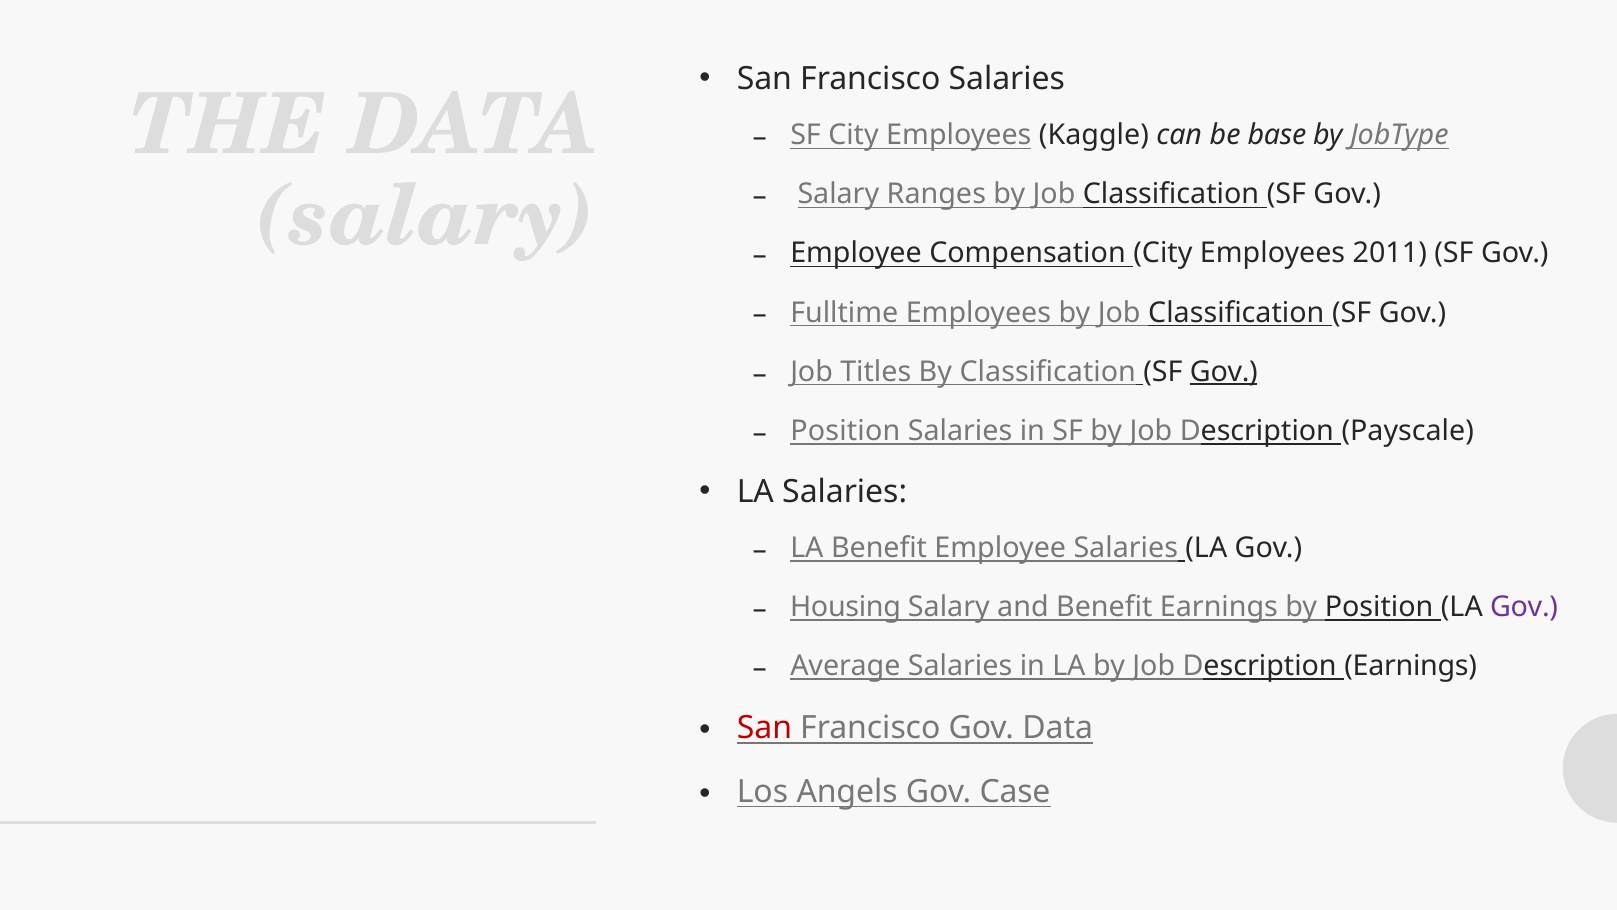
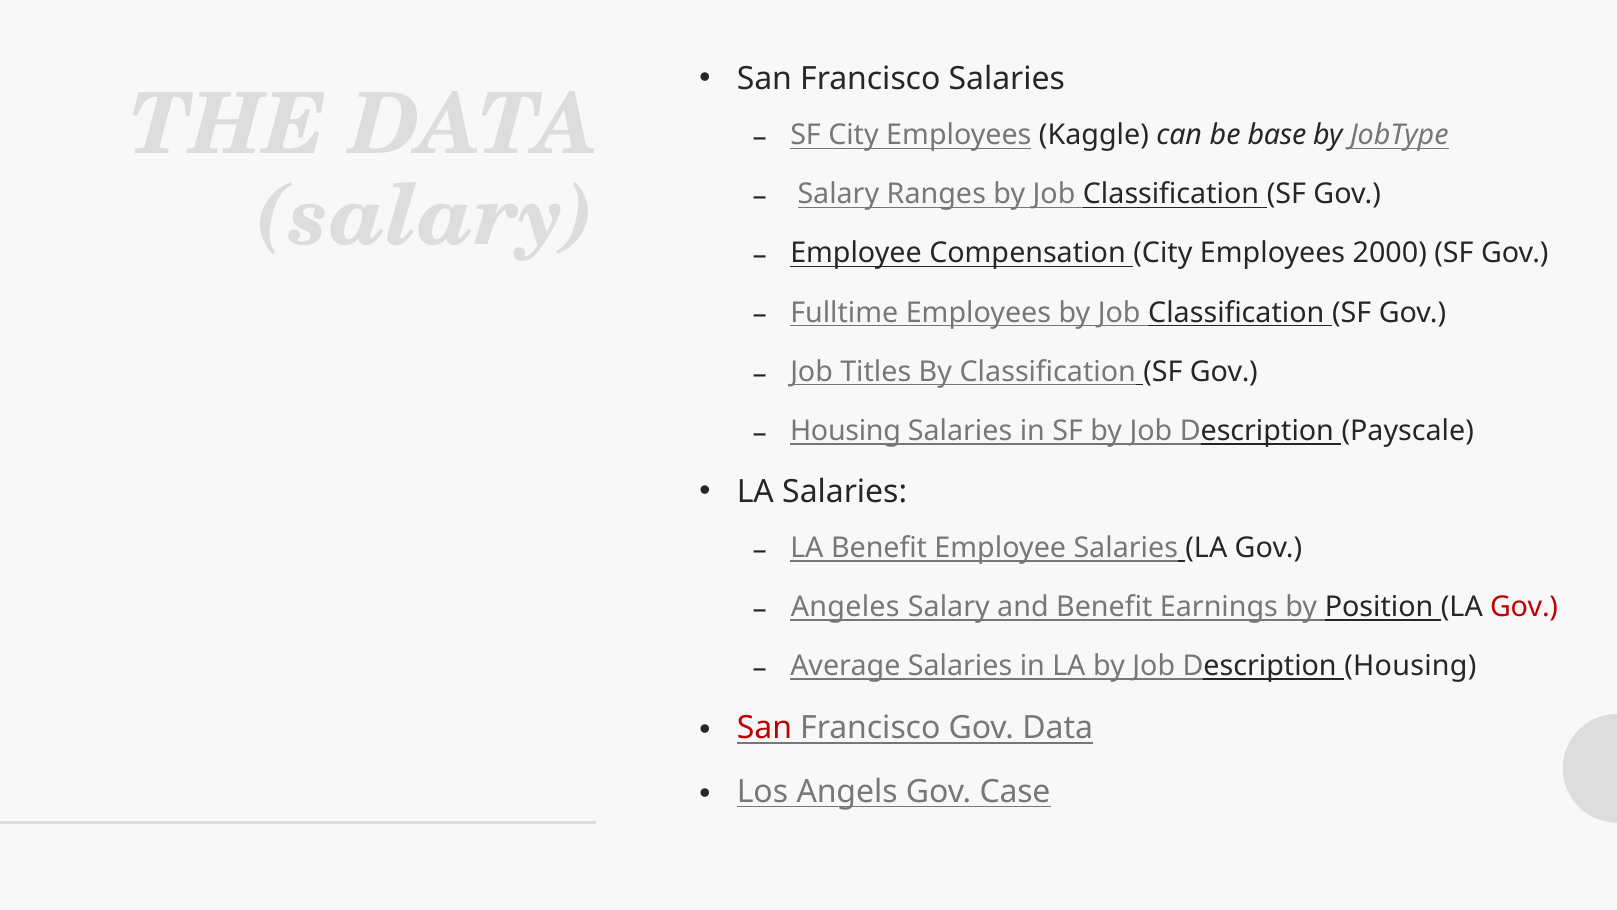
2011: 2011 -> 2000
Gov at (1224, 372) underline: present -> none
Position at (845, 431): Position -> Housing
Housing: Housing -> Angeles
Gov at (1524, 607) colour: purple -> red
Description Earnings: Earnings -> Housing
